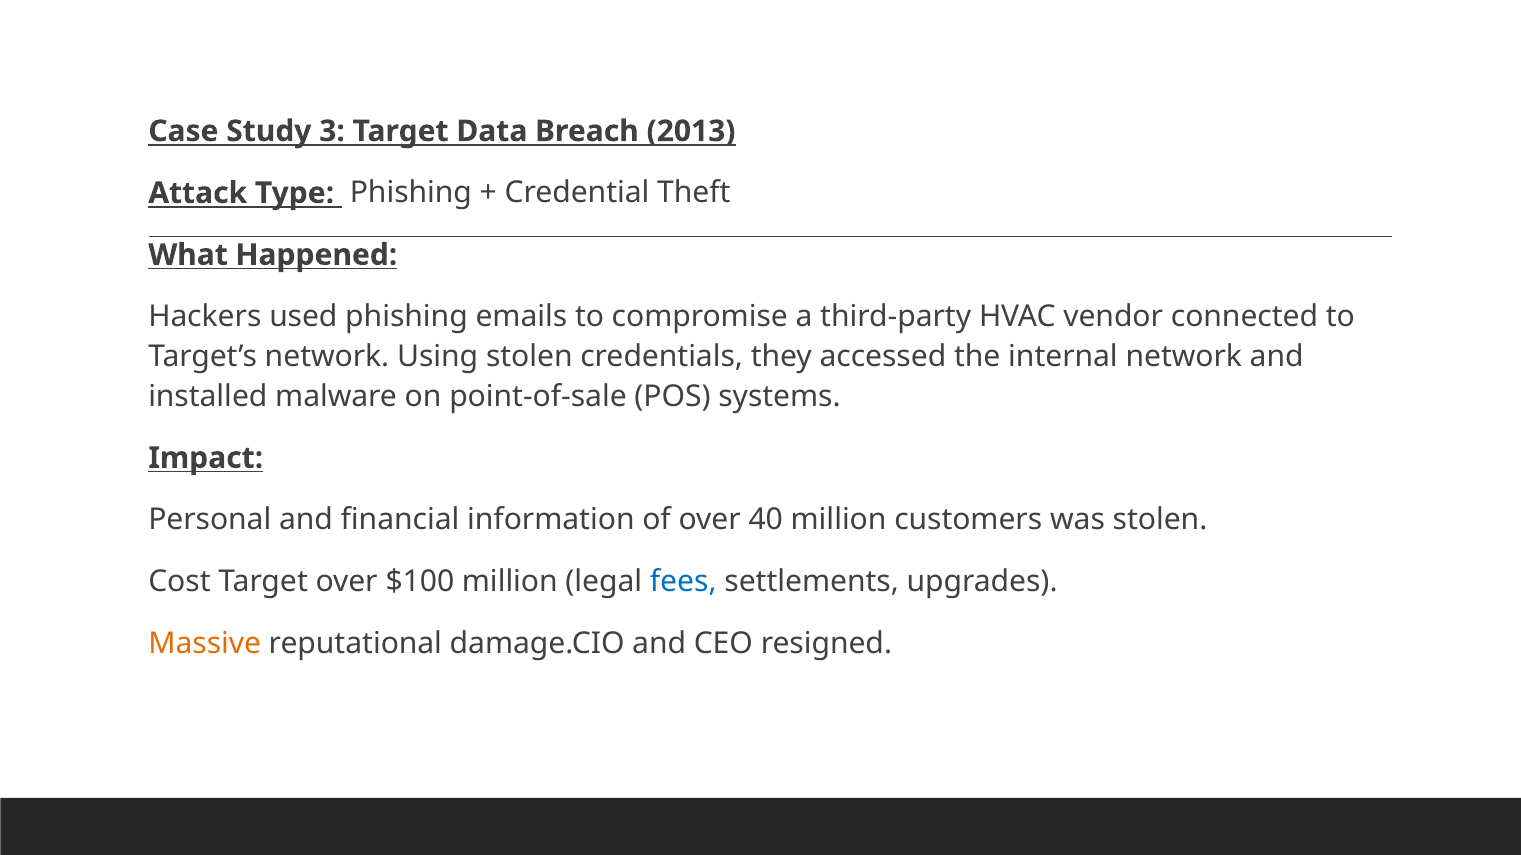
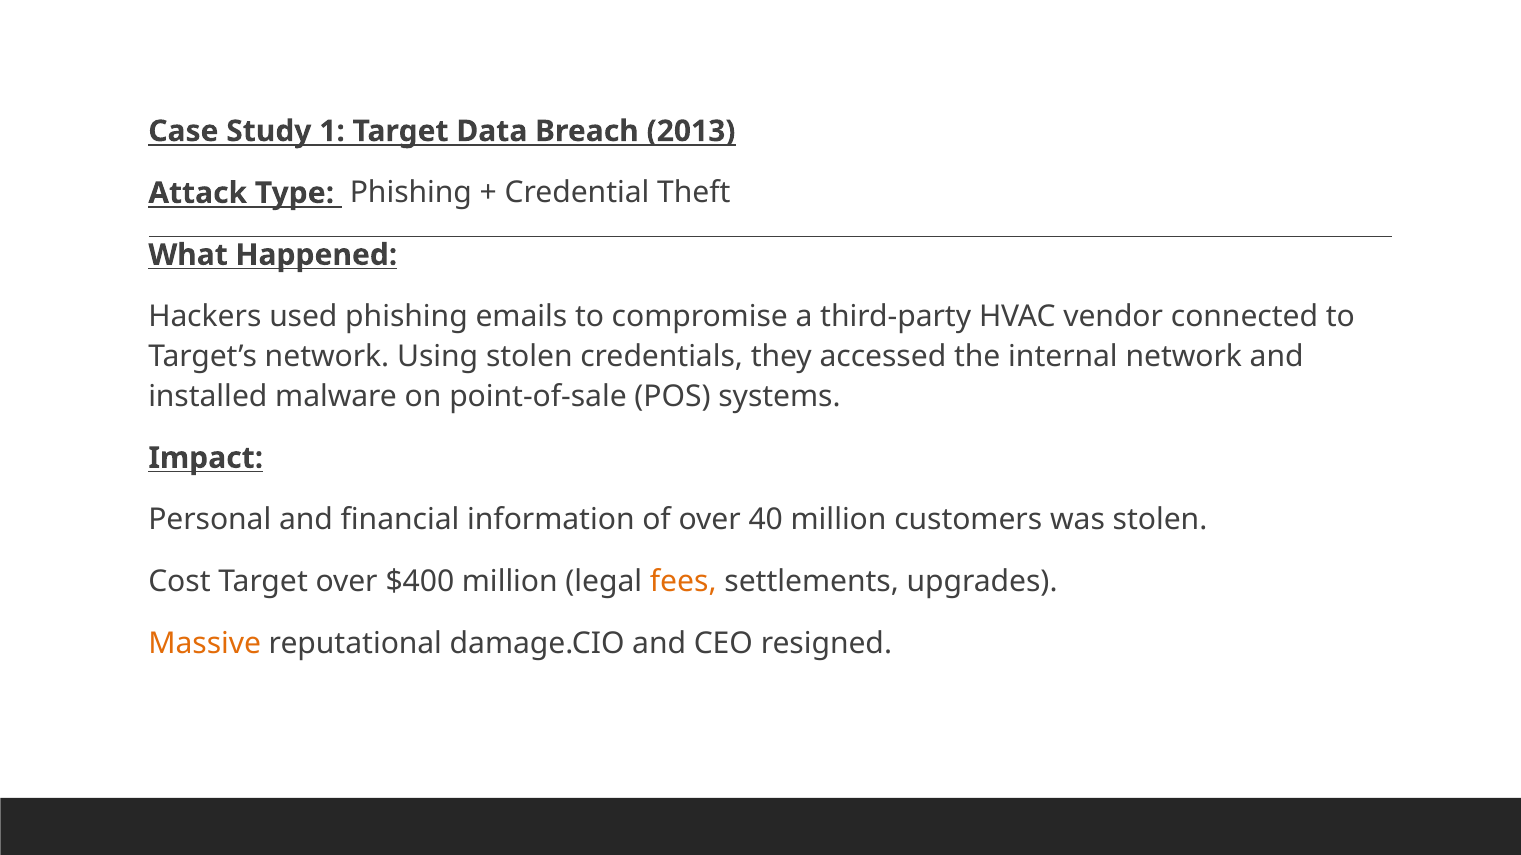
3: 3 -> 1
$100: $100 -> $400
fees colour: blue -> orange
